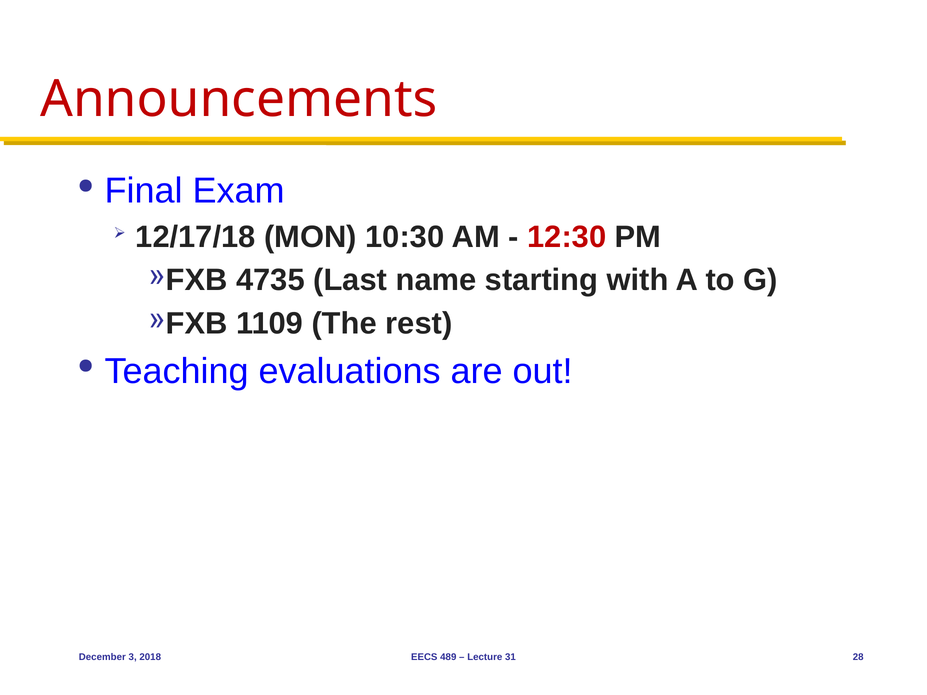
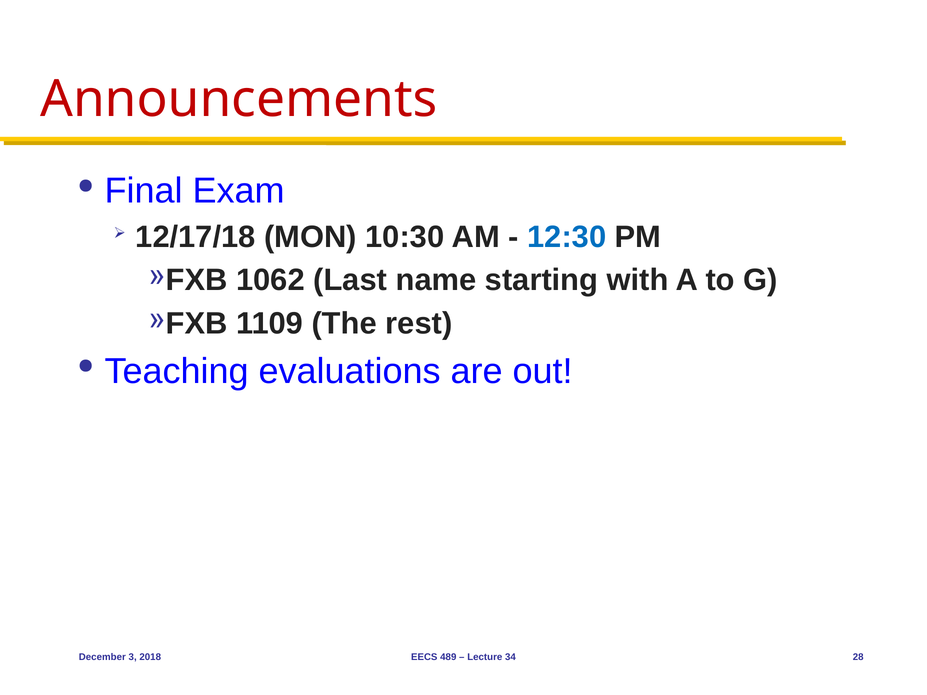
12:30 colour: red -> blue
4735: 4735 -> 1062
31: 31 -> 34
